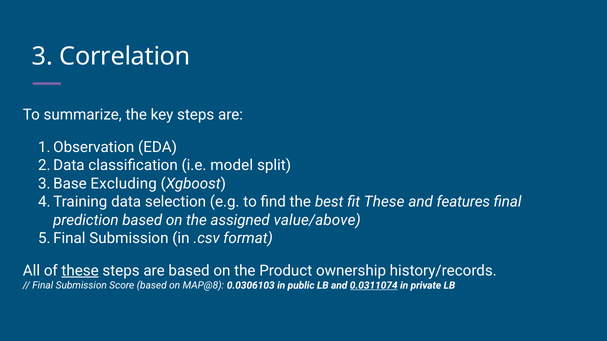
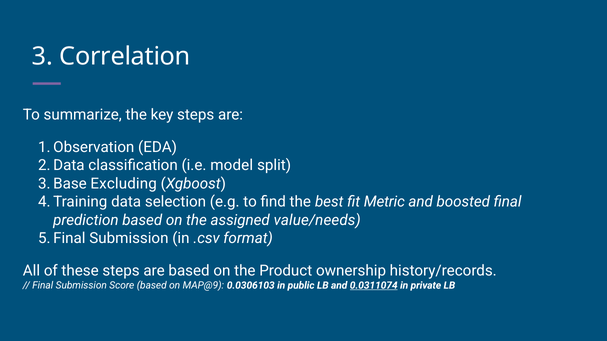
fit These: These -> Metric
features: features -> boosted
value/above: value/above -> value/needs
these at (80, 271) underline: present -> none
MAP@8: MAP@8 -> MAP@9
